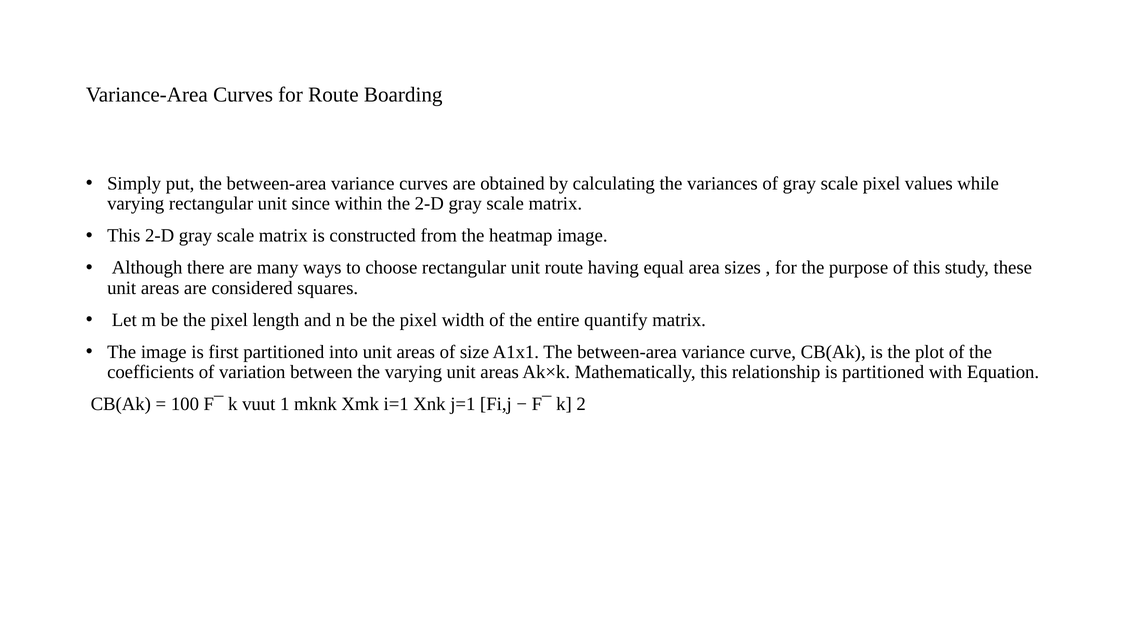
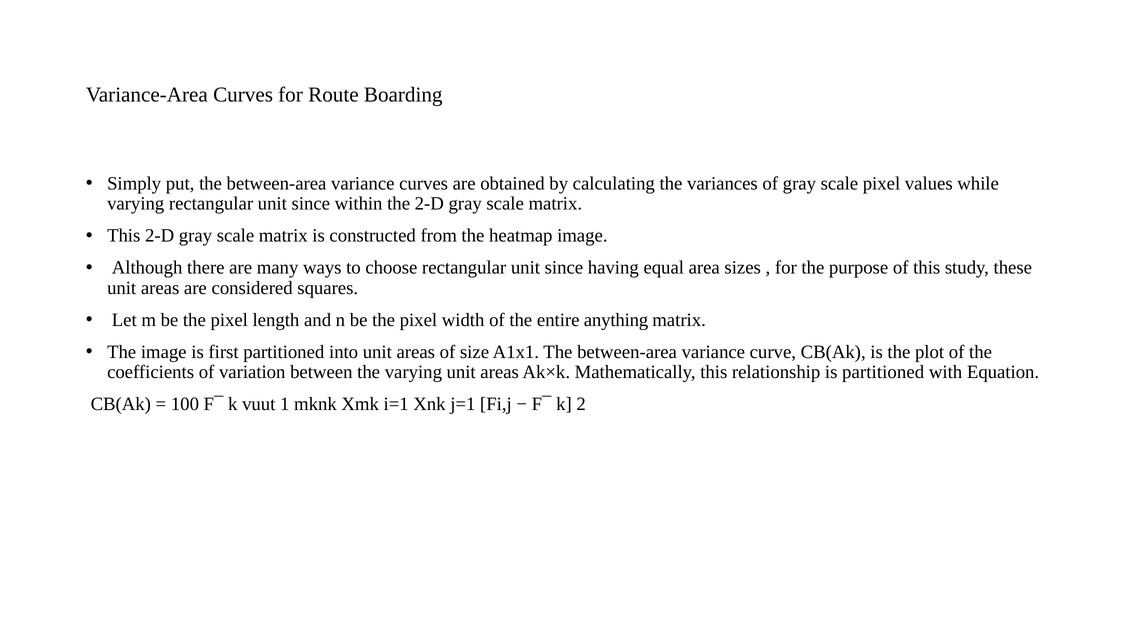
choose rectangular unit route: route -> since
quantify: quantify -> anything
